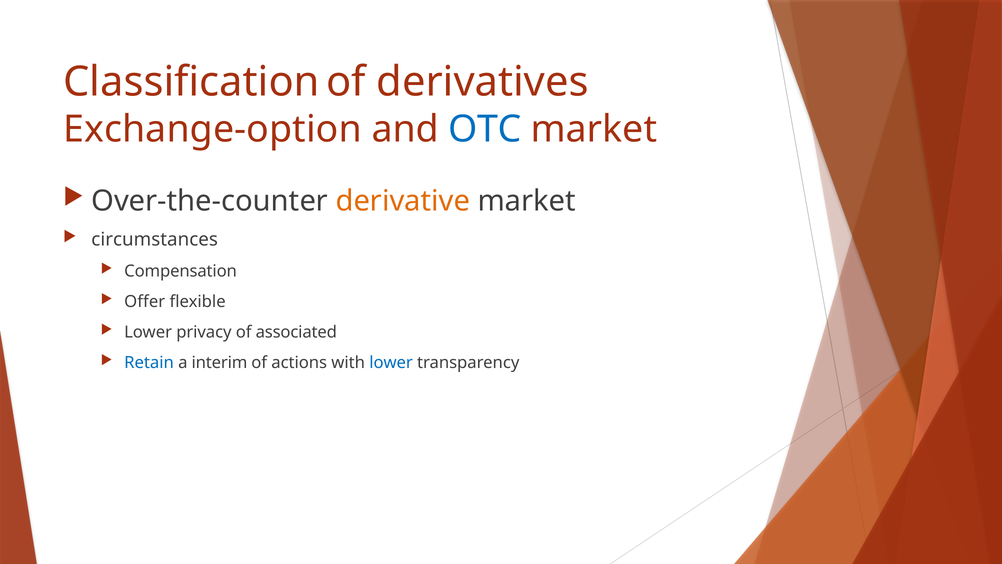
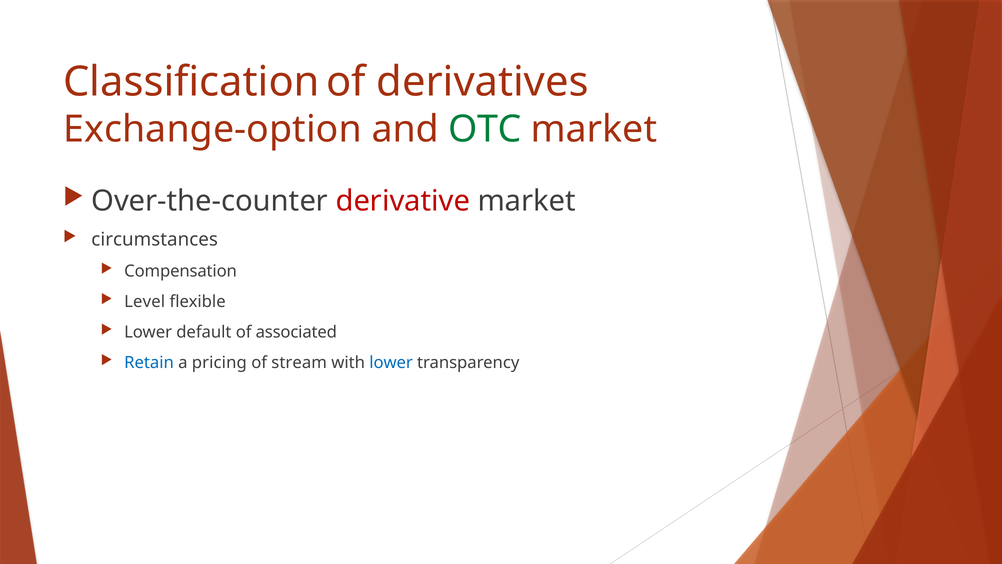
OTC colour: blue -> green
derivative colour: orange -> red
Offer: Offer -> Level
privacy: privacy -> default
interim: interim -> pricing
actions: actions -> stream
